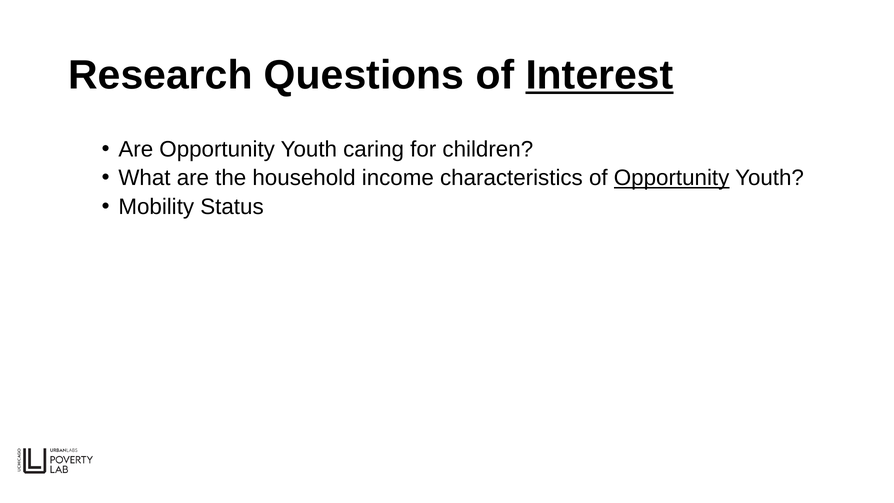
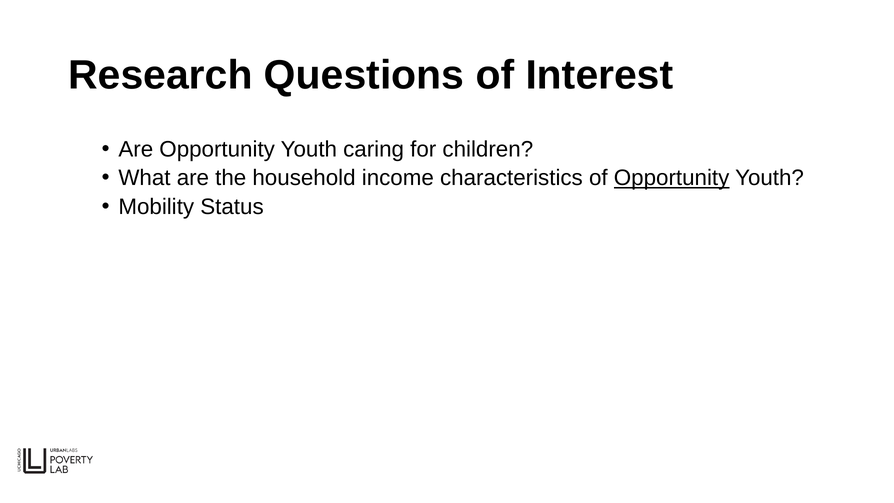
Interest underline: present -> none
